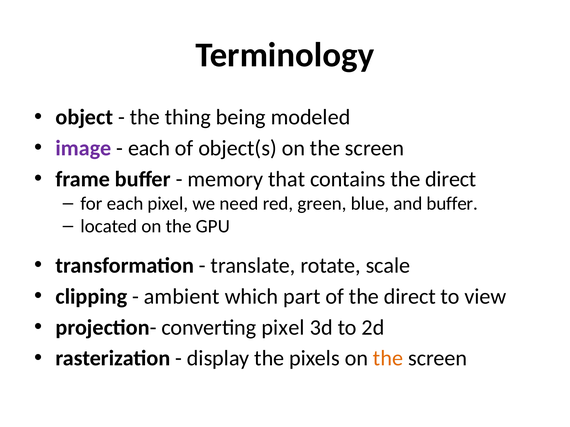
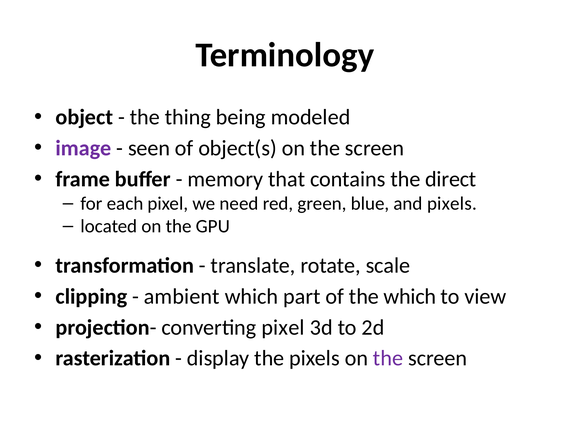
each at (149, 148): each -> seen
and buffer: buffer -> pixels
of the direct: direct -> which
the at (388, 359) colour: orange -> purple
